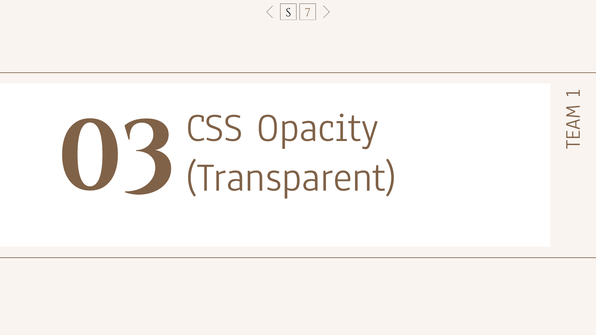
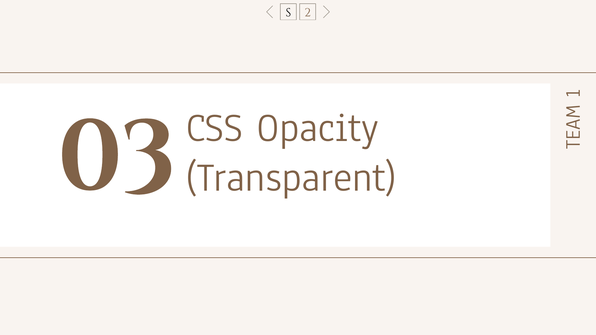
7: 7 -> 2
